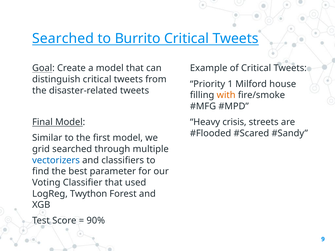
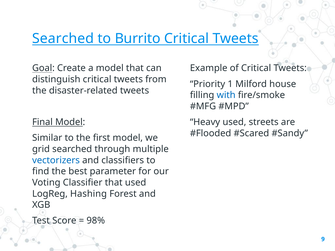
with colour: orange -> blue
Heavy crisis: crisis -> used
Twython: Twython -> Hashing
90%: 90% -> 98%
